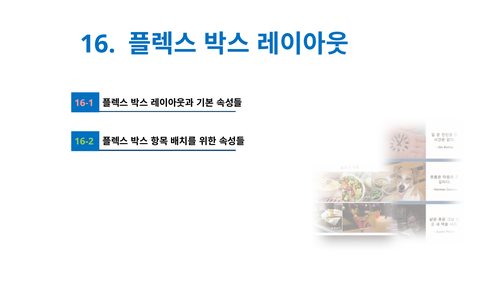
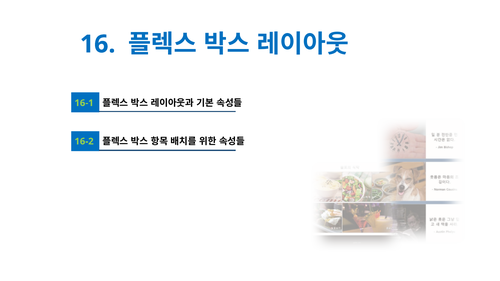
16-1 colour: pink -> light green
